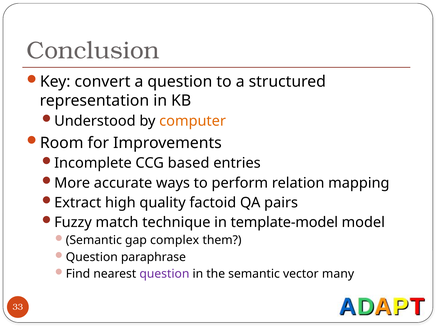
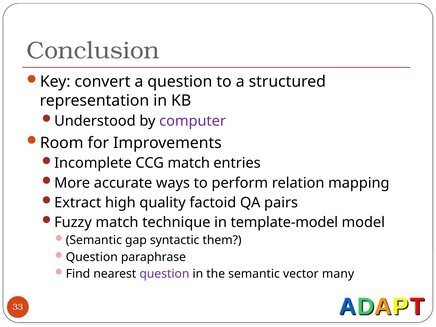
computer colour: orange -> purple
CCG based: based -> match
complex: complex -> syntactic
